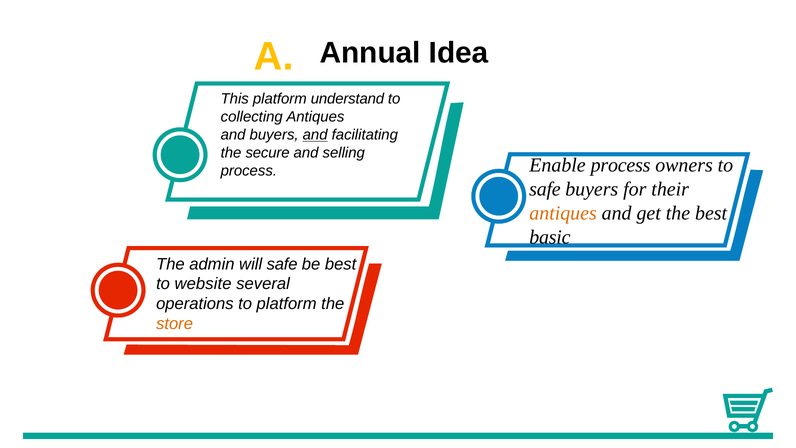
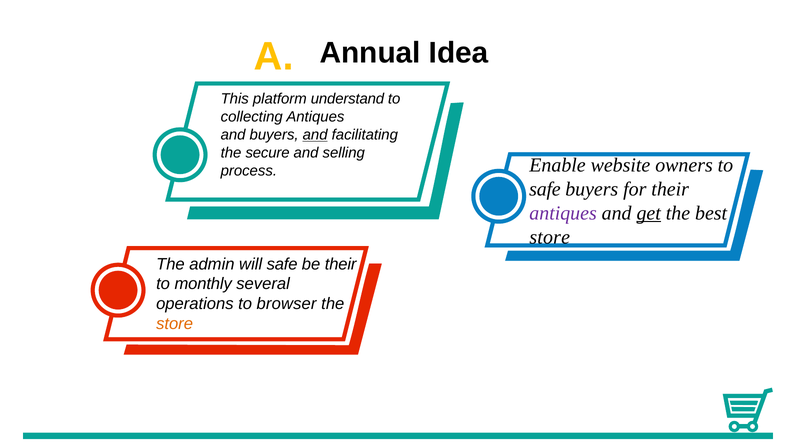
Enable process: process -> website
antiques at (563, 213) colour: orange -> purple
get underline: none -> present
basic at (550, 237): basic -> store
be best: best -> their
website: website -> monthly
to platform: platform -> browser
